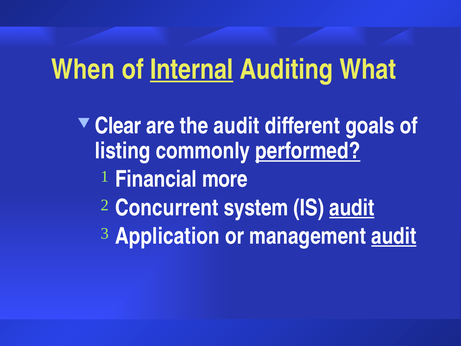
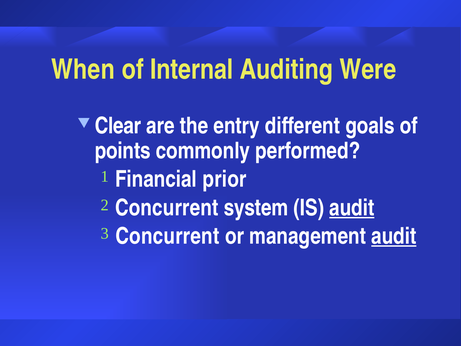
Internal underline: present -> none
What: What -> Were
the audit: audit -> entry
listing: listing -> points
performed underline: present -> none
more: more -> prior
Application at (167, 236): Application -> Concurrent
